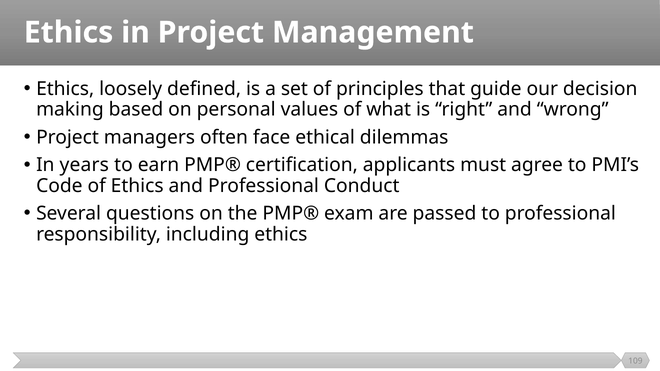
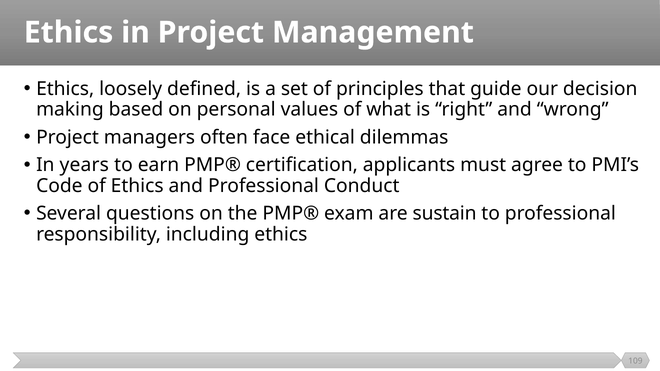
passed: passed -> sustain
